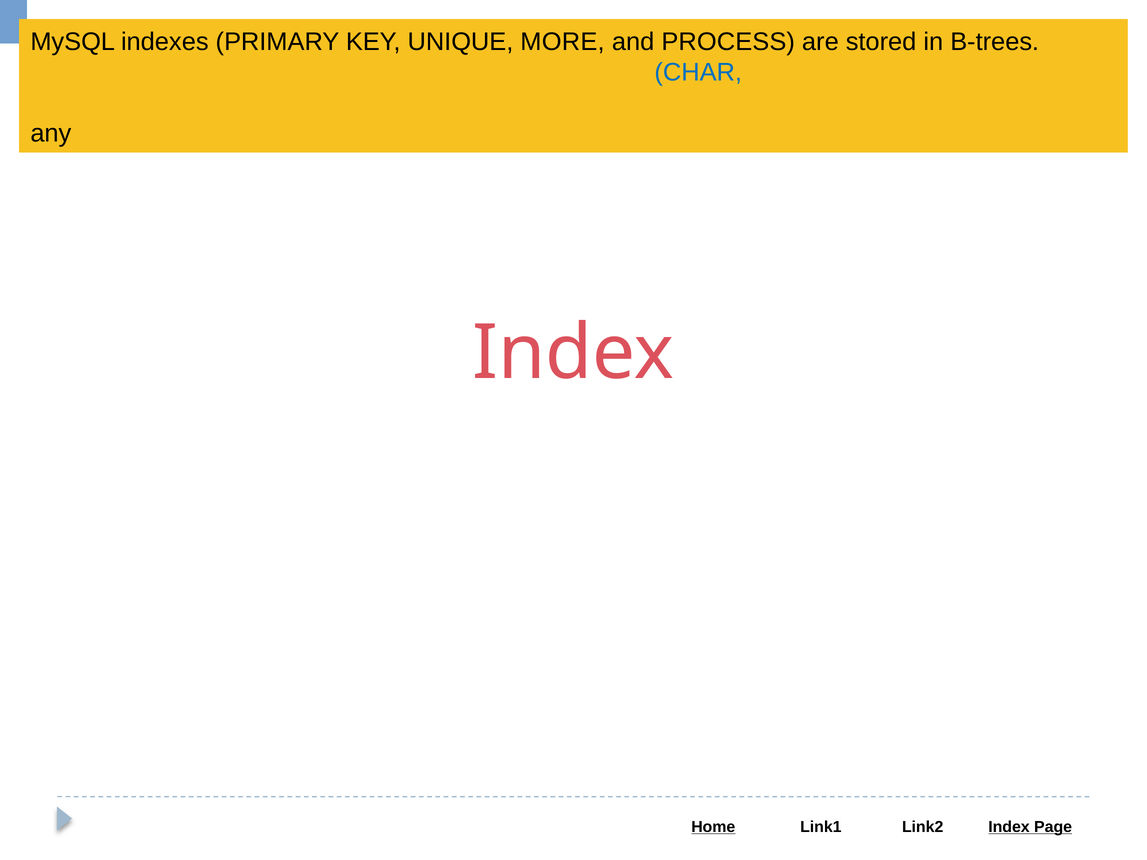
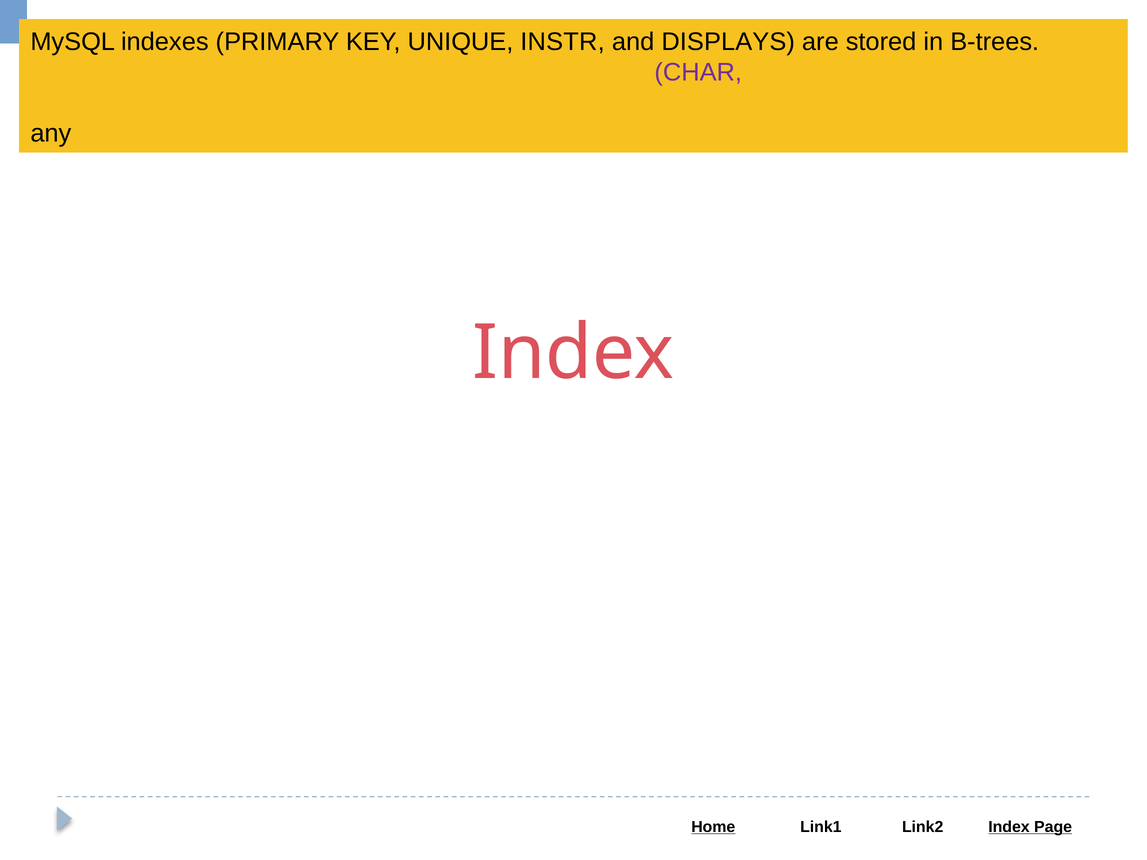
MORE: MORE -> INSTR
PROCESS: PROCESS -> DISPLAYS
CHAR colour: blue -> purple
